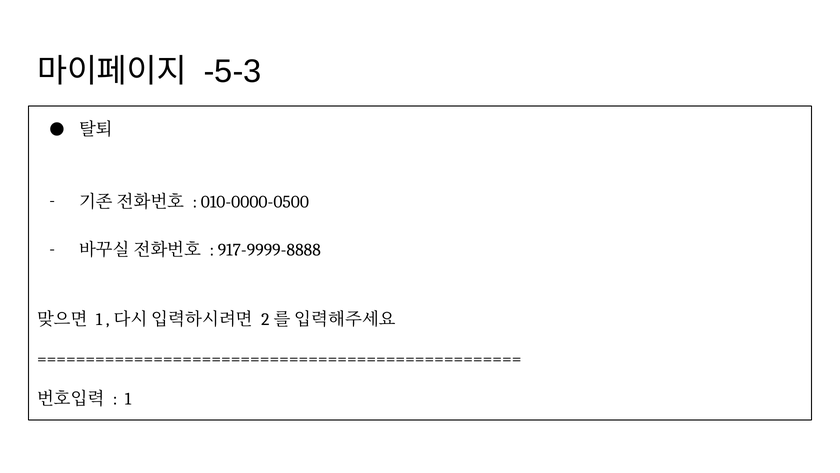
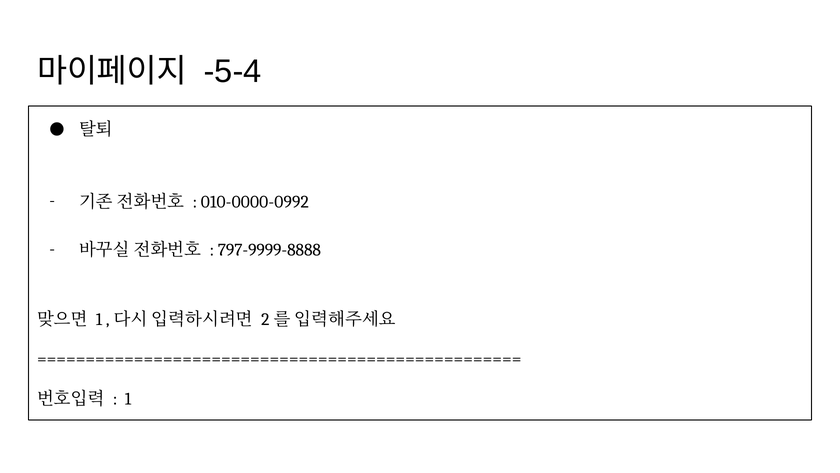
-5-3: -5-3 -> -5-4
010-0000-0500: 010-0000-0500 -> 010-0000-0992
917-9999-8888: 917-9999-8888 -> 797-9999-8888
